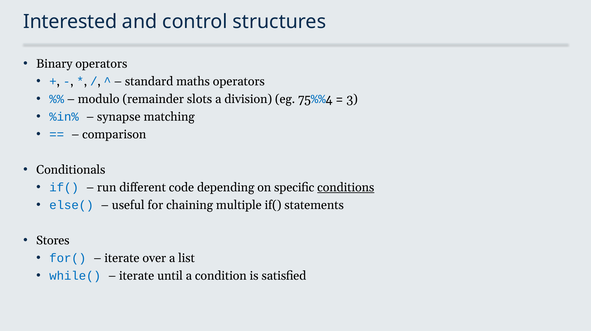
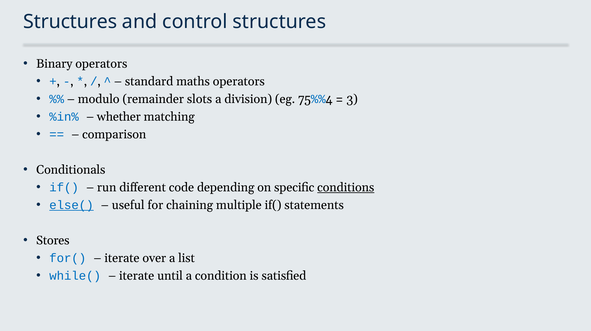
Interested at (70, 22): Interested -> Structures
synapse: synapse -> whether
else( underline: none -> present
